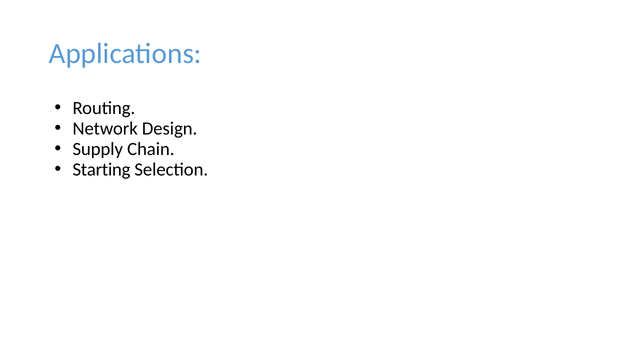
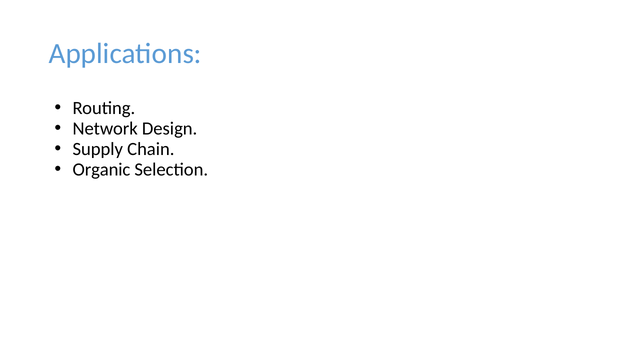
Starting: Starting -> Organic
